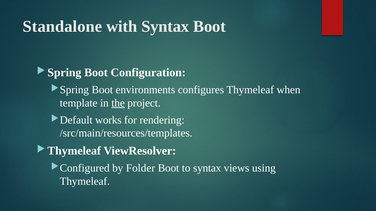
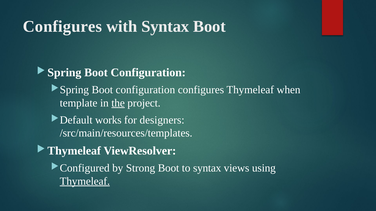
Standalone at (62, 26): Standalone -> Configures
environments at (145, 90): environments -> configuration
rendering: rendering -> designers
Folder: Folder -> Strong
Thymeleaf at (85, 182) underline: none -> present
